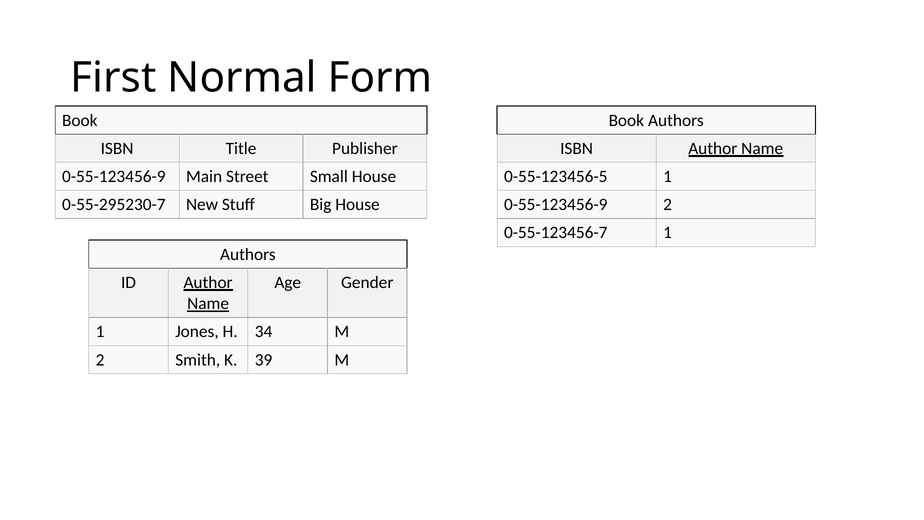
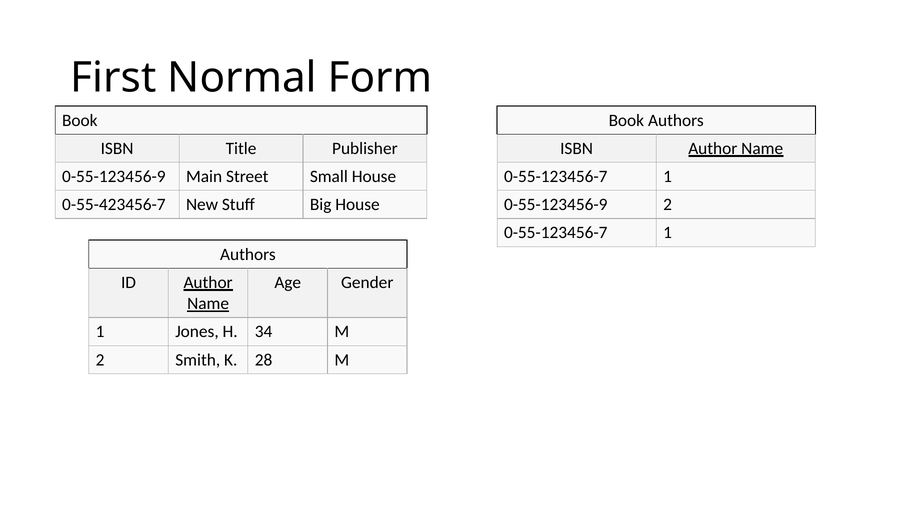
0-55-123456-5 at (556, 176): 0-55-123456-5 -> 0-55-123456-7
0-55-295230-7: 0-55-295230-7 -> 0-55-423456-7
39: 39 -> 28
